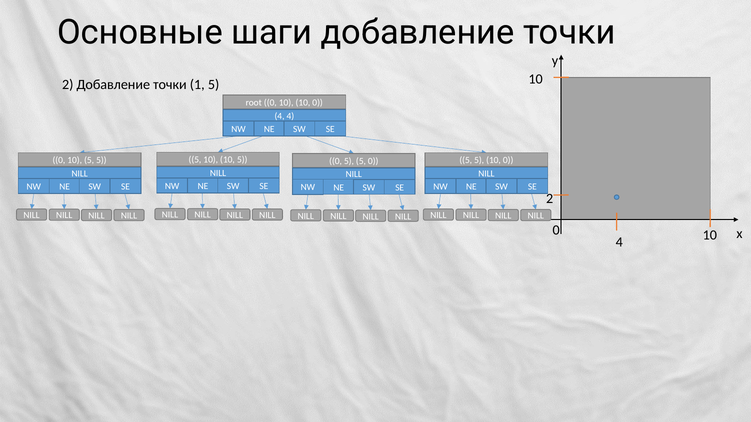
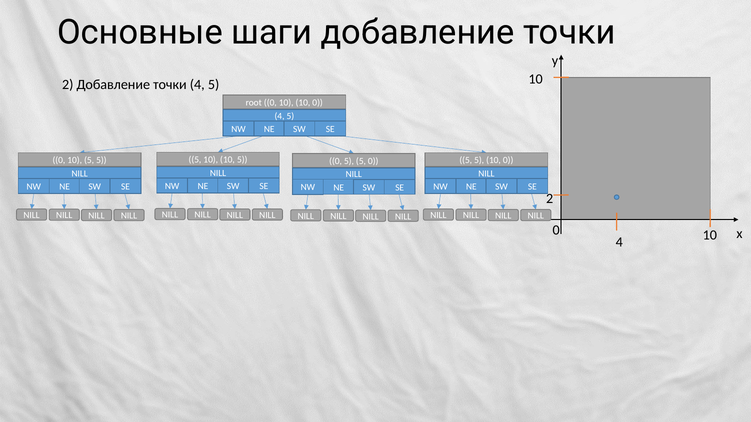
точки 1: 1 -> 4
4 at (290, 116): 4 -> 5
